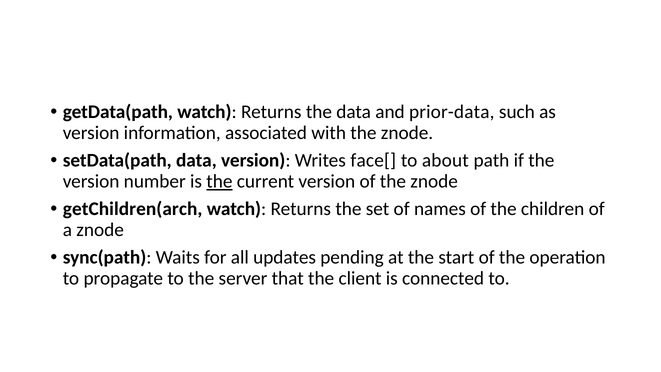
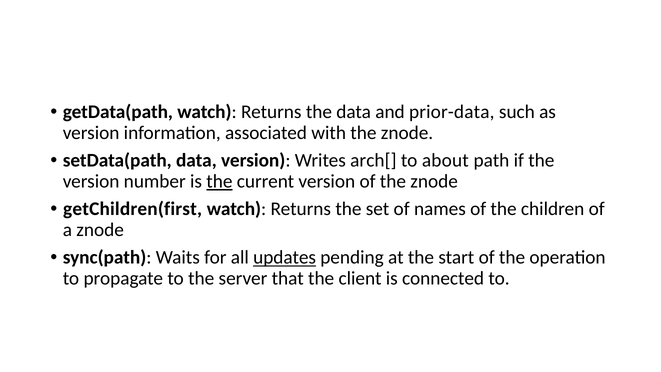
face[: face[ -> arch[
getChildren(arch: getChildren(arch -> getChildren(first
updates underline: none -> present
